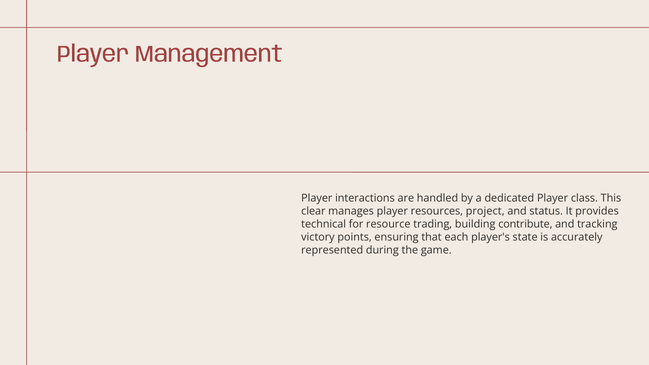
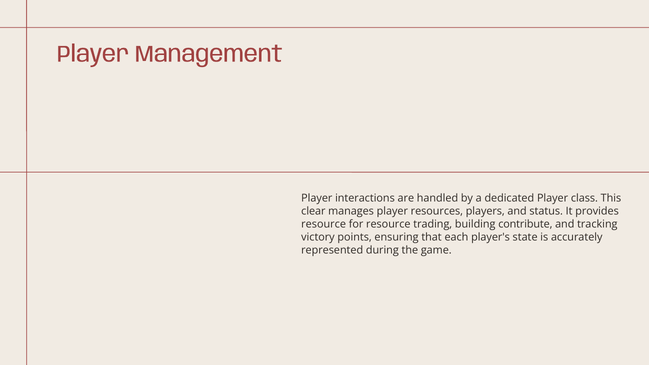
project: project -> players
technical at (324, 224): technical -> resource
